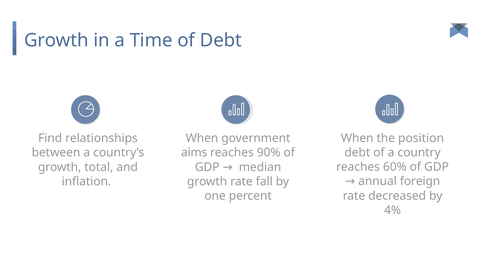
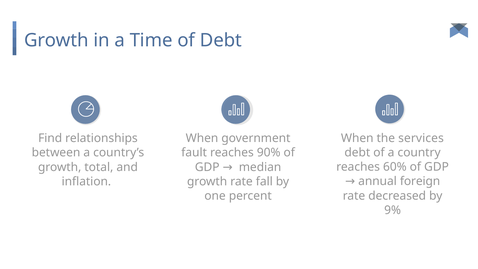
position: position -> services
aims: aims -> fault
4%: 4% -> 9%
